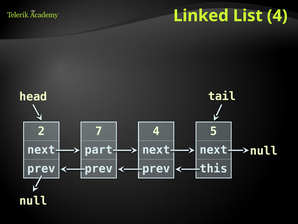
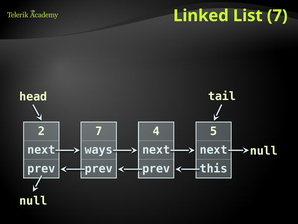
List 4: 4 -> 7
part: part -> ways
